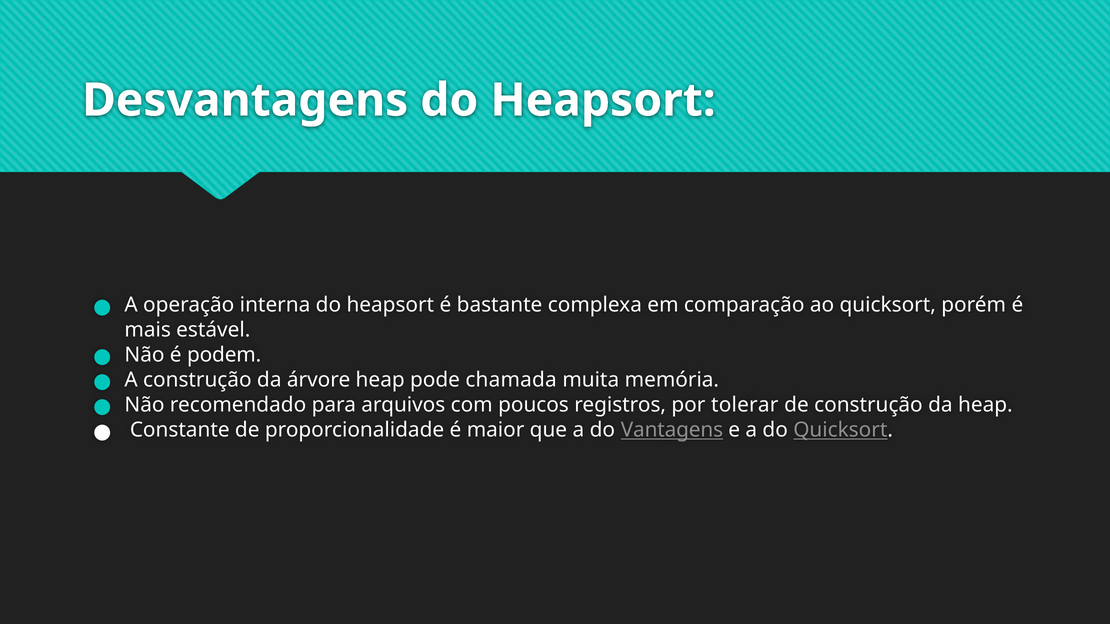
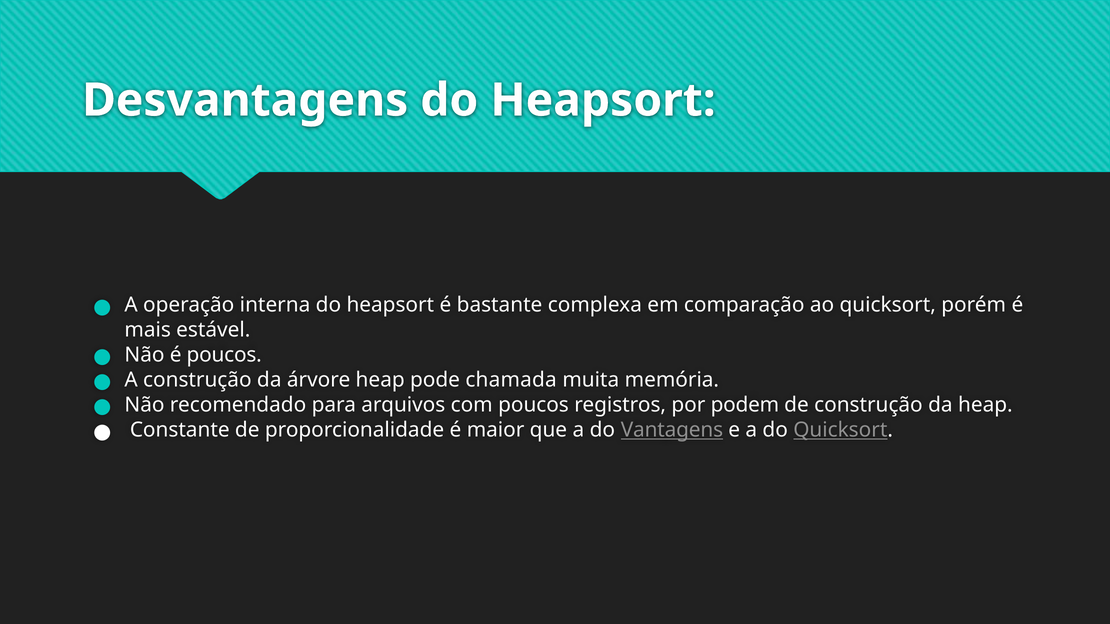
é podem: podem -> poucos
tolerar: tolerar -> podem
